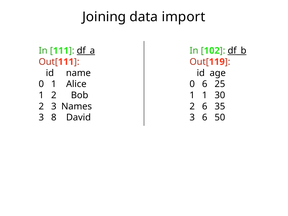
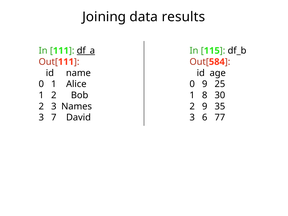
import: import -> results
102: 102 -> 115
df_b underline: present -> none
119: 119 -> 584
0 6: 6 -> 9
1 1: 1 -> 8
2 6: 6 -> 9
8: 8 -> 7
50: 50 -> 77
